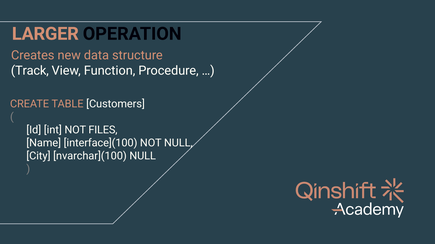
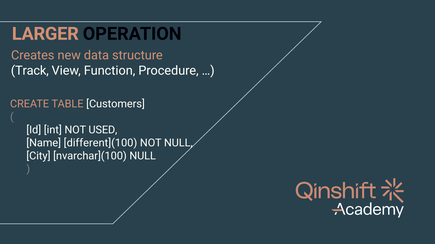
FILES: FILES -> USED
interface](100: interface](100 -> different](100
